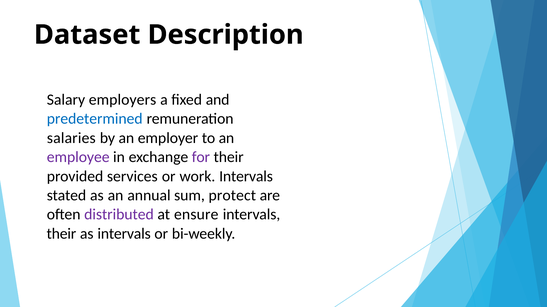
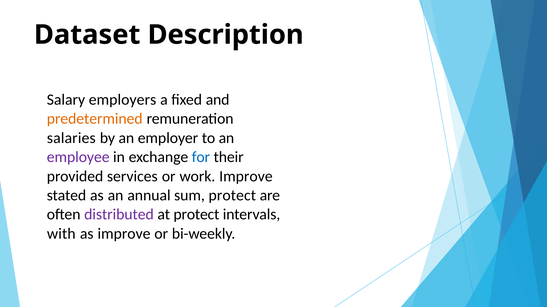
predetermined colour: blue -> orange
for colour: purple -> blue
work Intervals: Intervals -> Improve
at ensure: ensure -> protect
their at (61, 234): their -> with
as intervals: intervals -> improve
